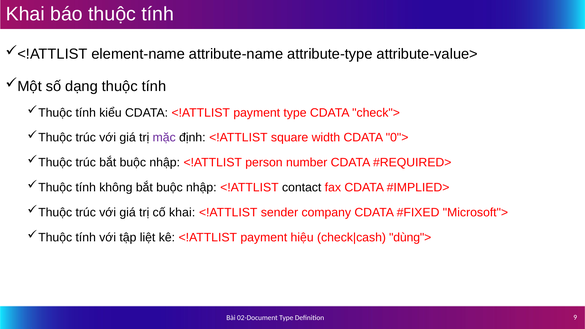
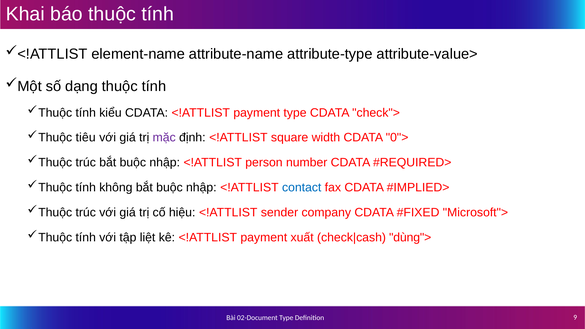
trúc at (86, 138): trúc -> tiêu
contact colour: black -> blue
cố khai: khai -> hiệu
hiệu: hiệu -> xuất
